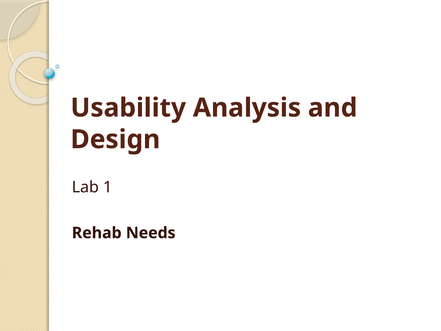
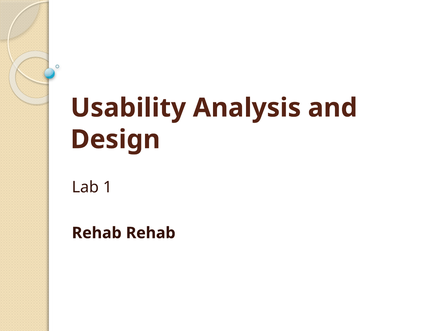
Rehab Needs: Needs -> Rehab
